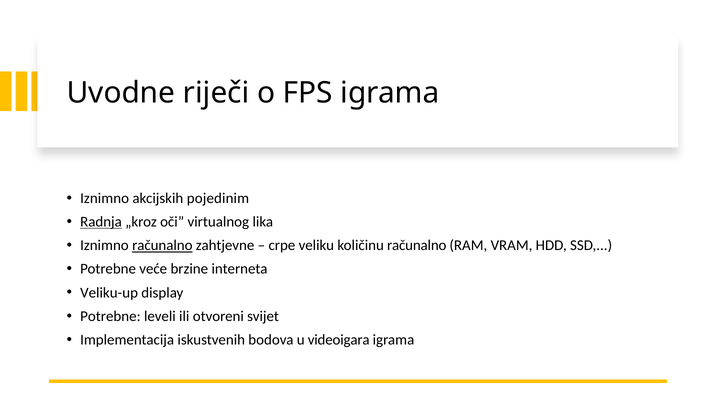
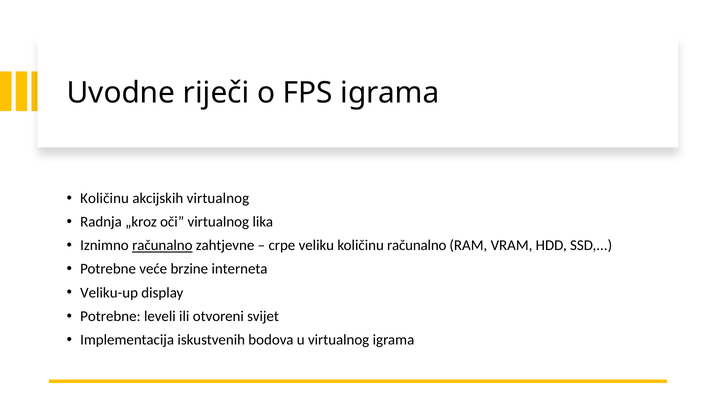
Iznimno at (105, 198): Iznimno -> Količinu
akcijskih pojedinim: pojedinim -> virtualnog
Radnja underline: present -> none
u videoigara: videoigara -> virtualnog
